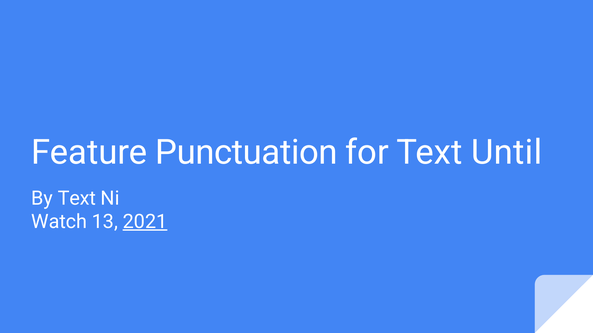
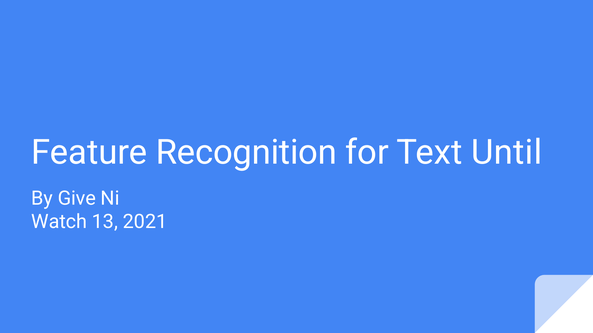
Punctuation: Punctuation -> Recognition
By Text: Text -> Give
2021 underline: present -> none
